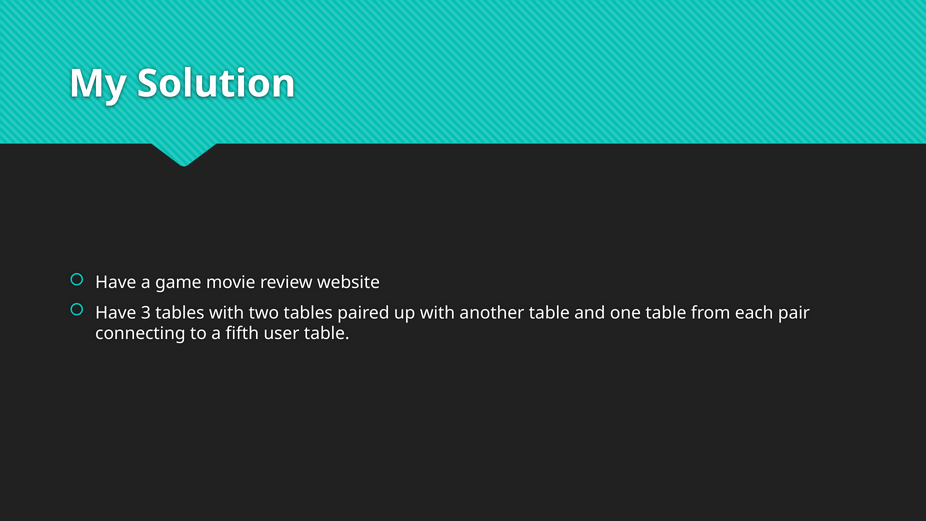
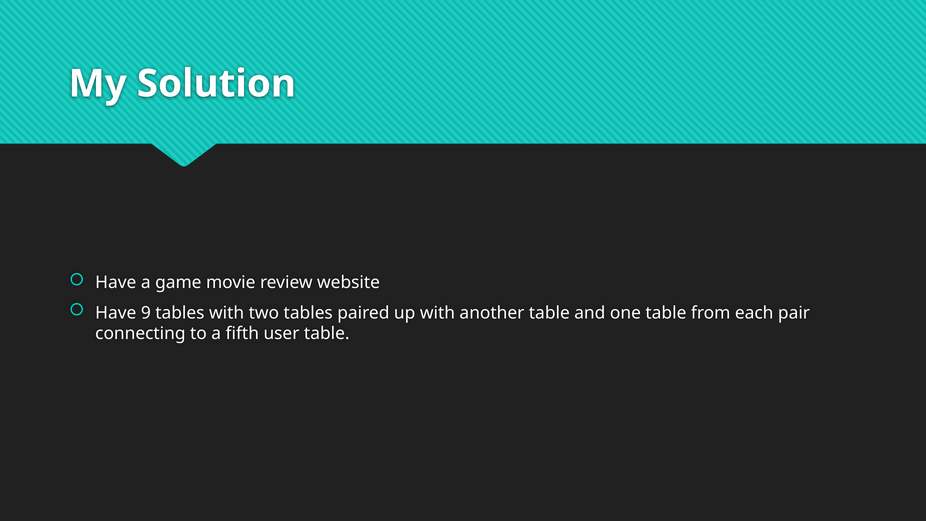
3: 3 -> 9
